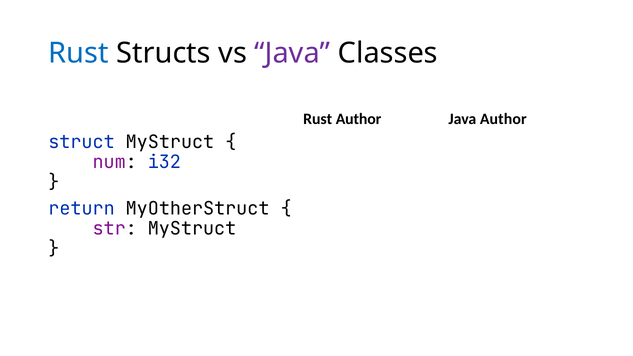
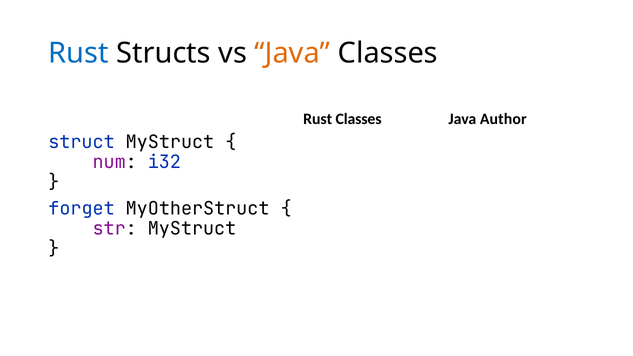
Java at (292, 53) colour: purple -> orange
Rust Author: Author -> Classes
return: return -> forget
